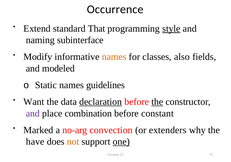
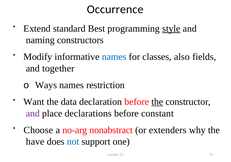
That: That -> Best
subinterface: subinterface -> constructors
names at (114, 57) colour: orange -> blue
modeled: modeled -> together
Static: Static -> Ways
guidelines: guidelines -> restriction
declaration underline: present -> none
combination: combination -> declarations
Marked: Marked -> Choose
convection: convection -> nonabstract
not colour: orange -> blue
one underline: present -> none
